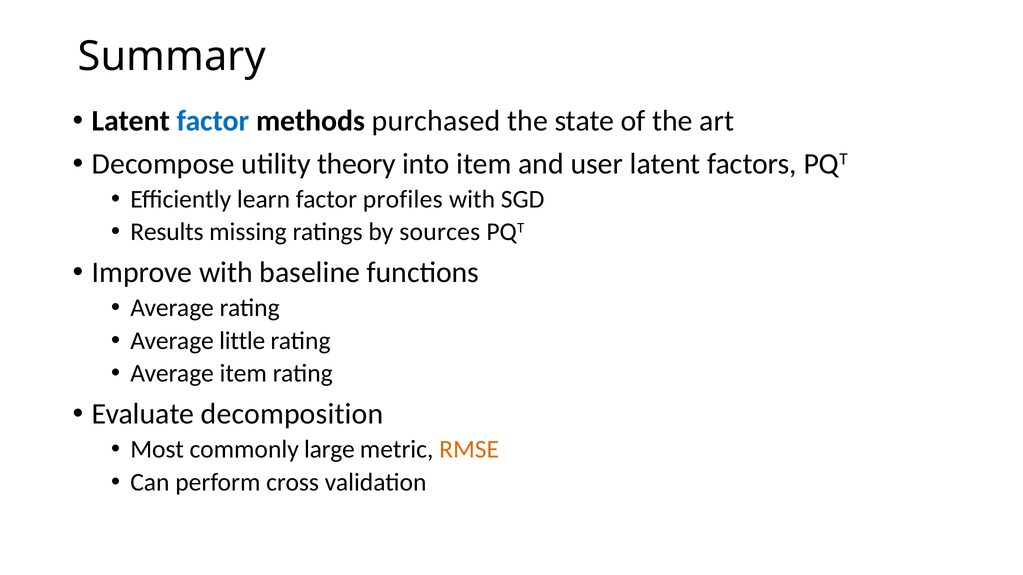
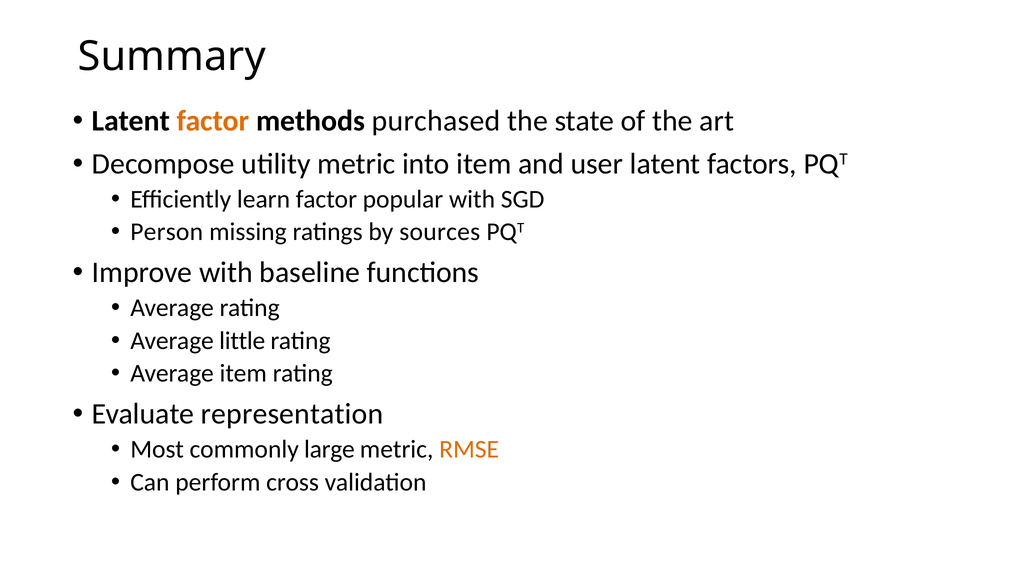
factor at (213, 121) colour: blue -> orange
utility theory: theory -> metric
profiles: profiles -> popular
Results: Results -> Person
decomposition: decomposition -> representation
